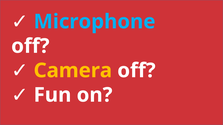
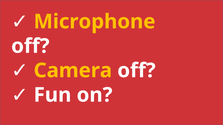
Microphone colour: light blue -> yellow
